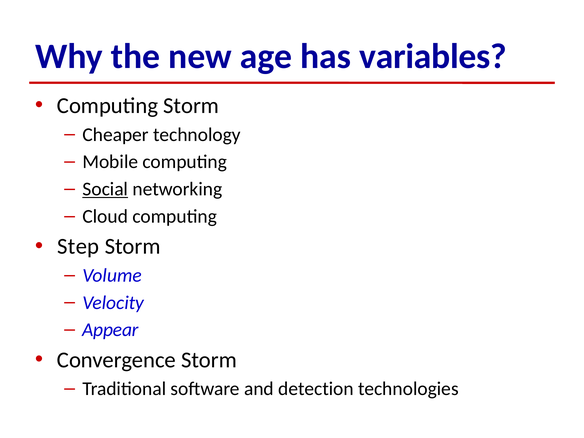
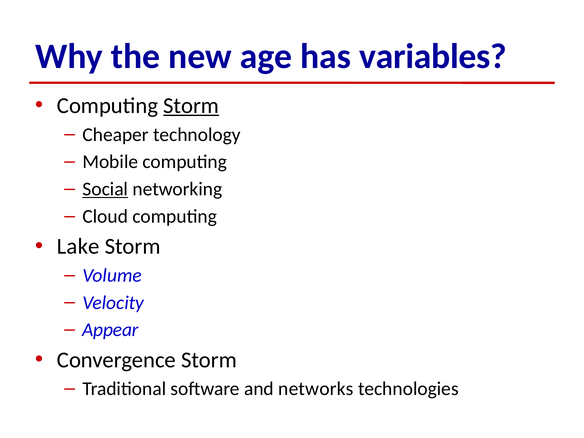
Storm at (191, 106) underline: none -> present
Step: Step -> Lake
detection: detection -> networks
